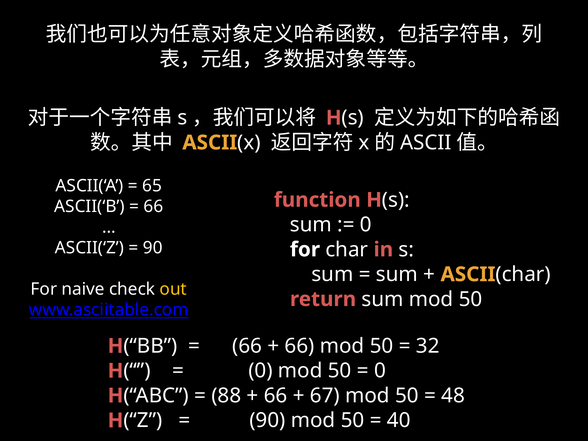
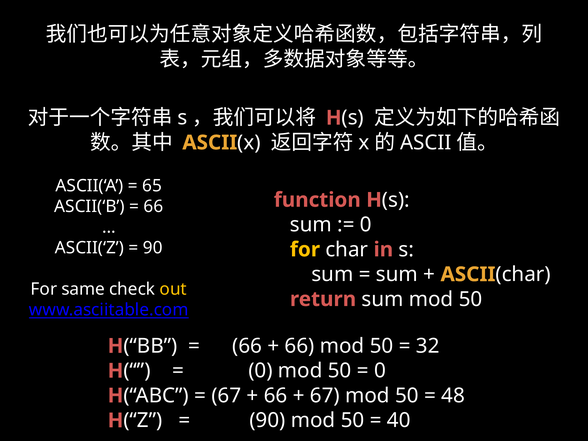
for at (305, 250) colour: white -> yellow
naive: naive -> same
88 at (226, 396): 88 -> 67
